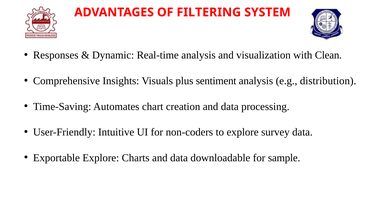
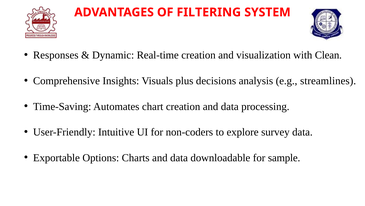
Real-time analysis: analysis -> creation
sentiment: sentiment -> decisions
distribution: distribution -> streamlines
Exportable Explore: Explore -> Options
